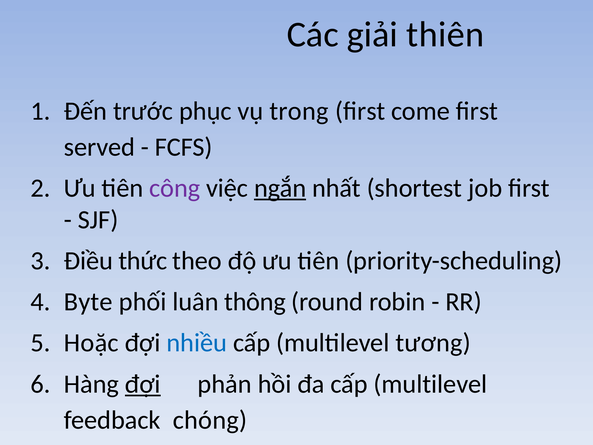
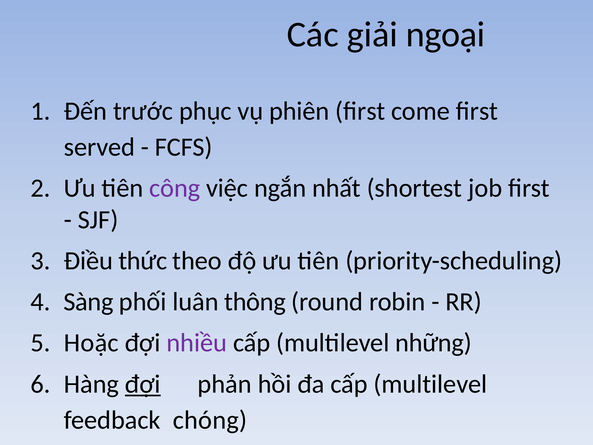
thiên: thiên -> ngoại
trong: trong -> phiên
ngắn underline: present -> none
Byte: Byte -> Sàng
nhiều colour: blue -> purple
tương: tương -> những
